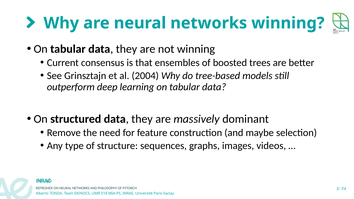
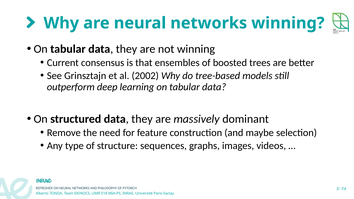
2004: 2004 -> 2002
